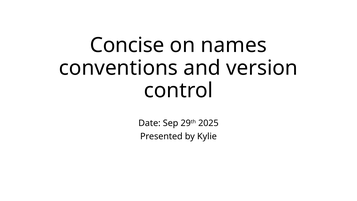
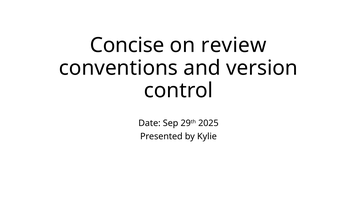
names: names -> review
